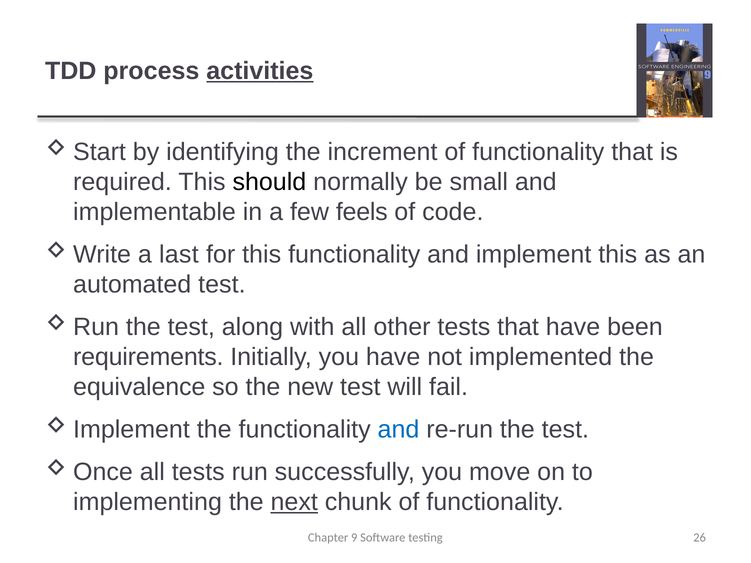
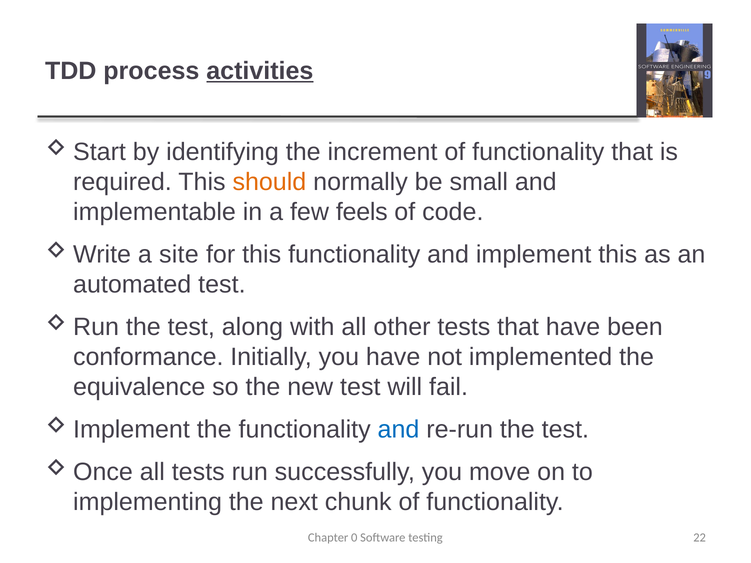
should colour: black -> orange
last: last -> site
requirements: requirements -> conformance
next underline: present -> none
9: 9 -> 0
26: 26 -> 22
